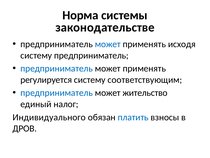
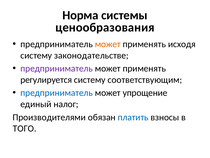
законодательстве: законодательстве -> ценообразования
может at (108, 44) colour: blue -> orange
систему предприниматель: предприниматель -> законодательстве
предприниматель at (57, 68) colour: blue -> purple
жительство: жительство -> упрощение
Индивидуального: Индивидуального -> Производителями
ДРОВ: ДРОВ -> ТОГО
